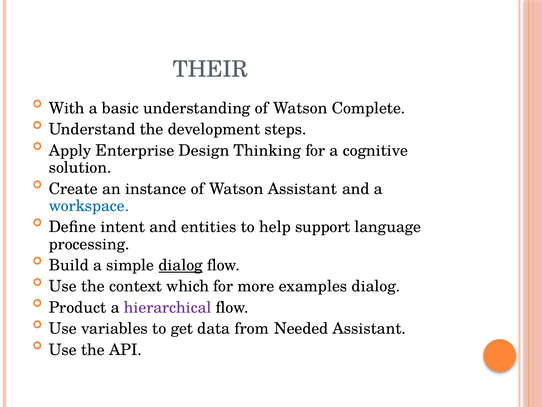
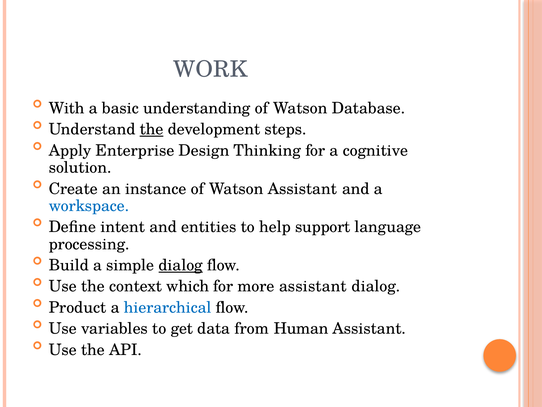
THEIR: THEIR -> WORK
Complete: Complete -> Database
the at (152, 129) underline: none -> present
more examples: examples -> assistant
hierarchical colour: purple -> blue
Needed: Needed -> Human
